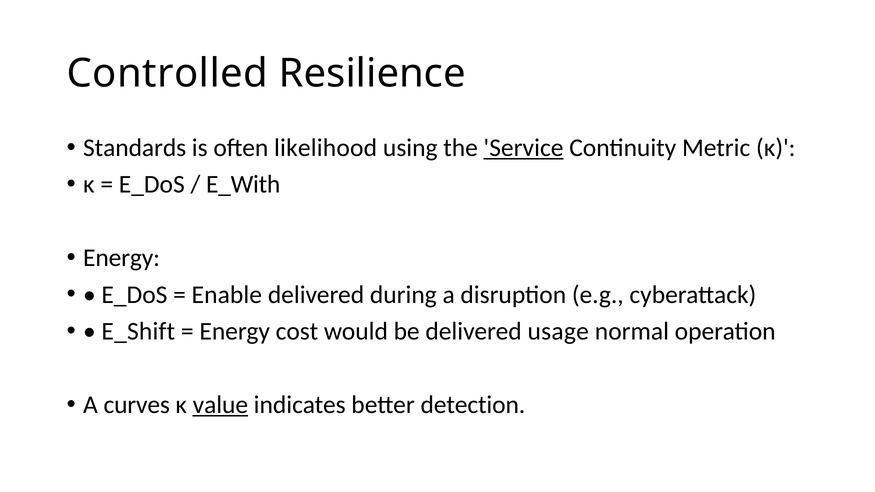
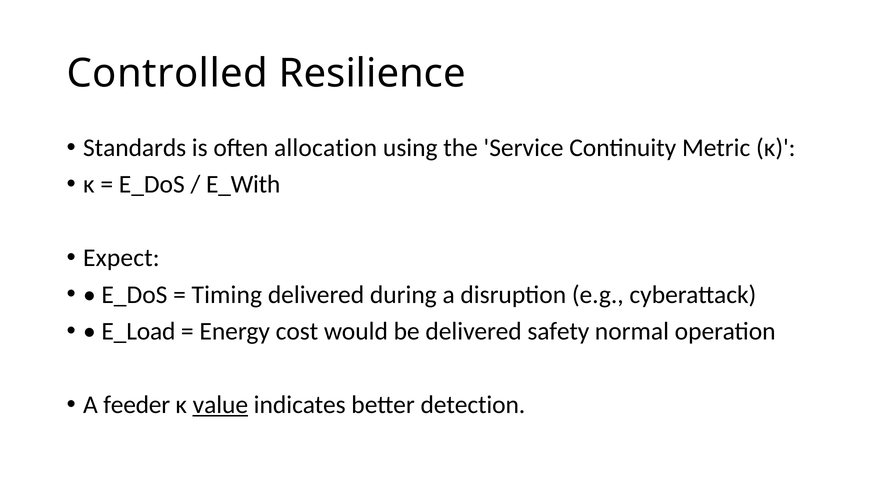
likelihood: likelihood -> allocation
Service underline: present -> none
Energy at (122, 258): Energy -> Expect
Enable: Enable -> Timing
E_Shift: E_Shift -> E_Load
usage: usage -> safety
curves: curves -> feeder
